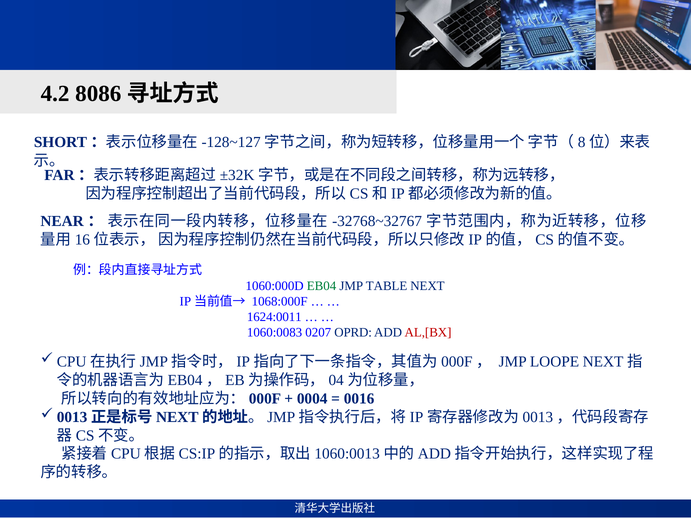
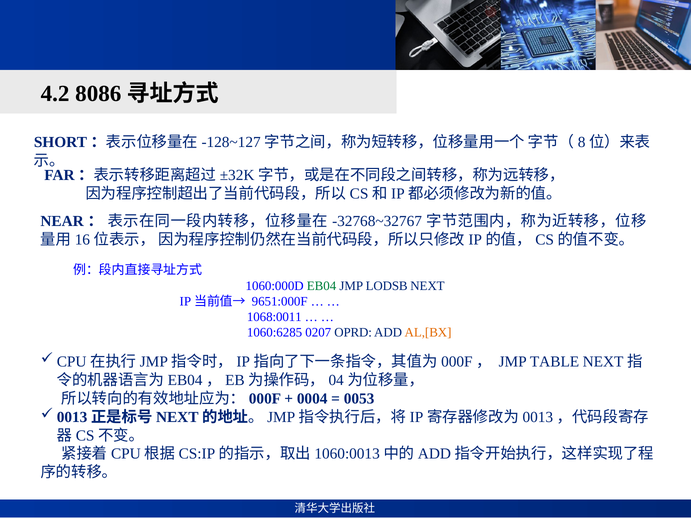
TABLE: TABLE -> LODSB
1068:000F: 1068:000F -> 9651:000F
1624:0011: 1624:0011 -> 1068:0011
1060:0083: 1060:0083 -> 1060:6285
AL,[BX colour: red -> orange
LOOPE: LOOPE -> TABLE
0016: 0016 -> 0053
